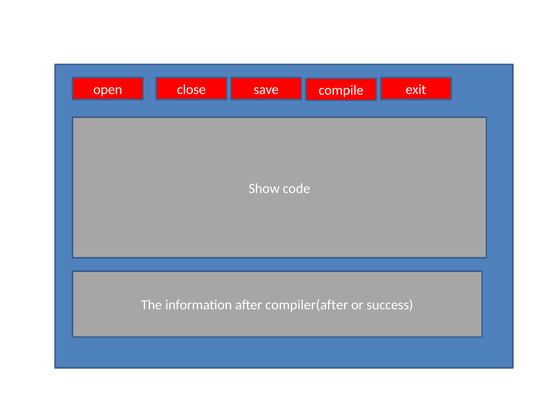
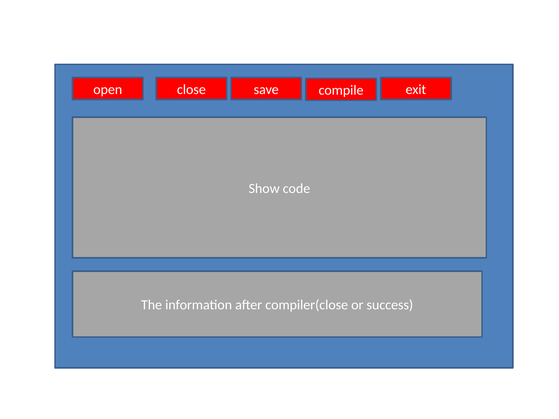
compiler(after: compiler(after -> compiler(close
